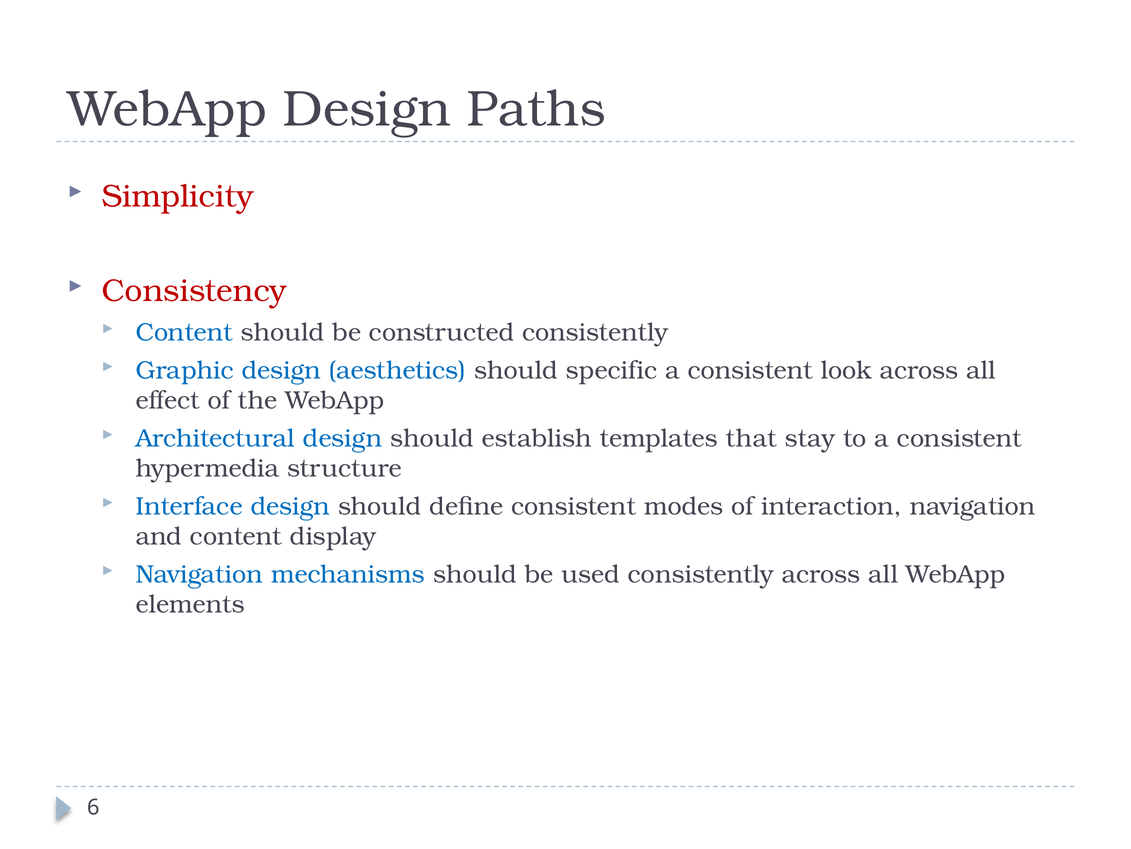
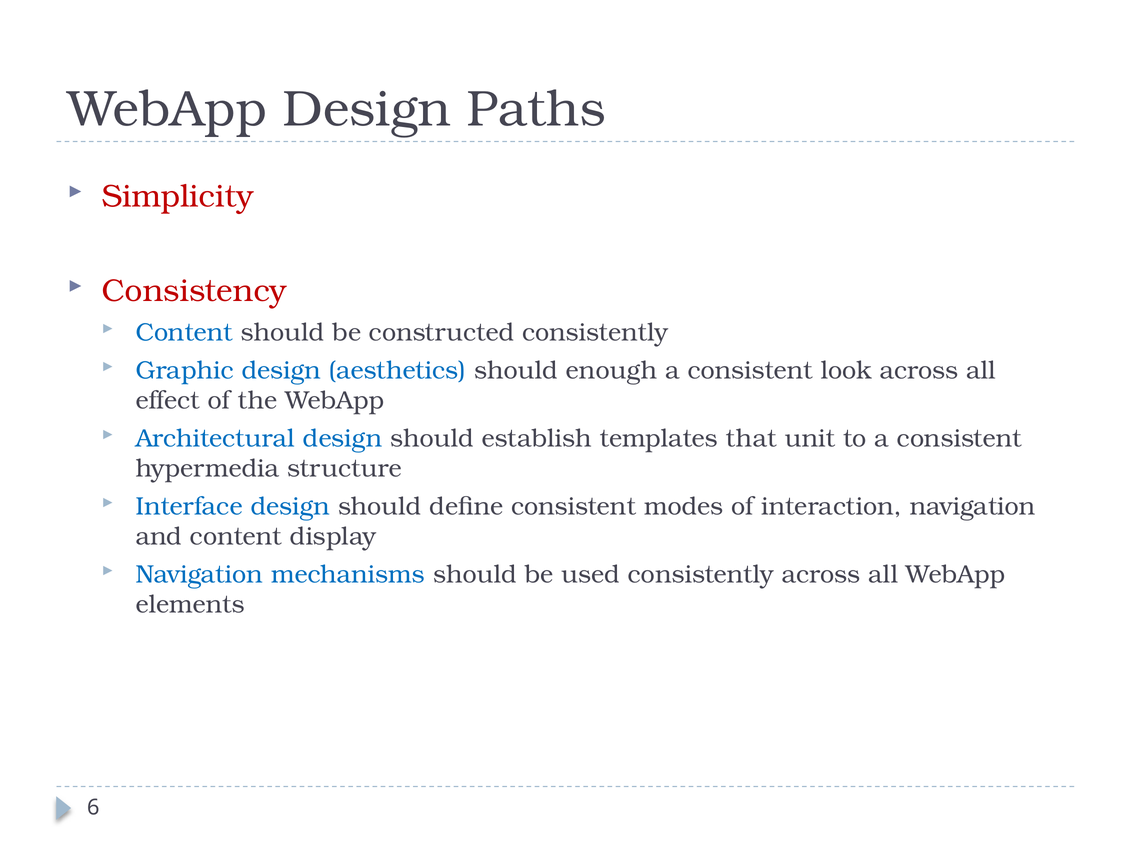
specific: specific -> enough
stay: stay -> unit
